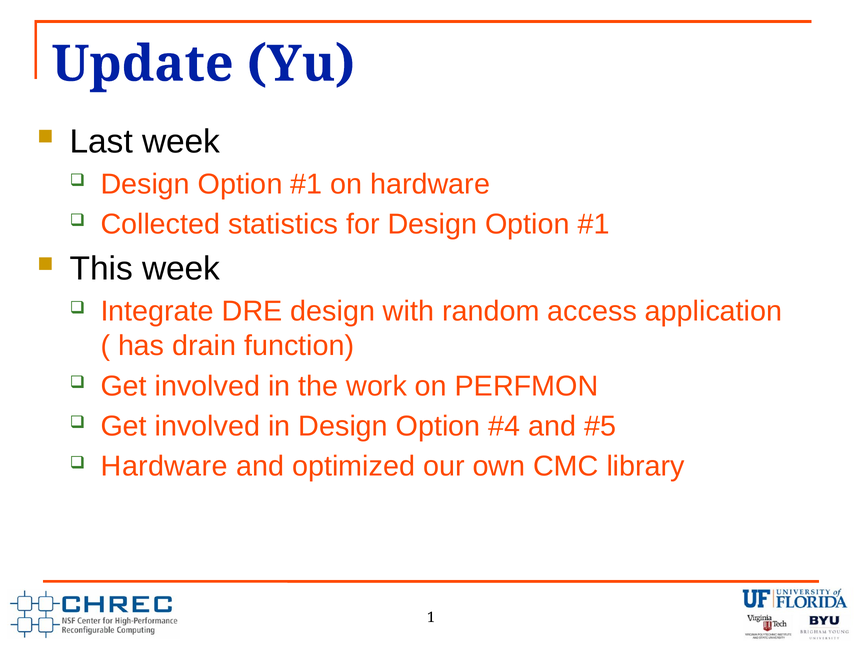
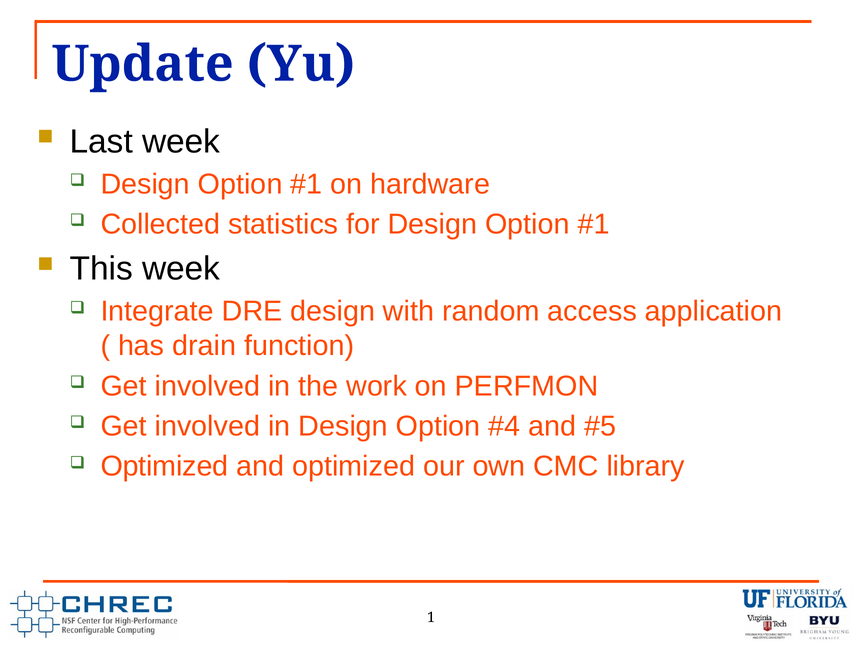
Hardware at (164, 467): Hardware -> Optimized
